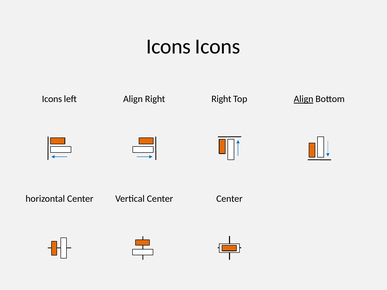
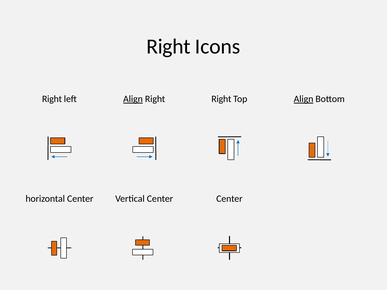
Icons at (168, 47): Icons -> Right
Icons at (52, 99): Icons -> Right
Align at (133, 99) underline: none -> present
